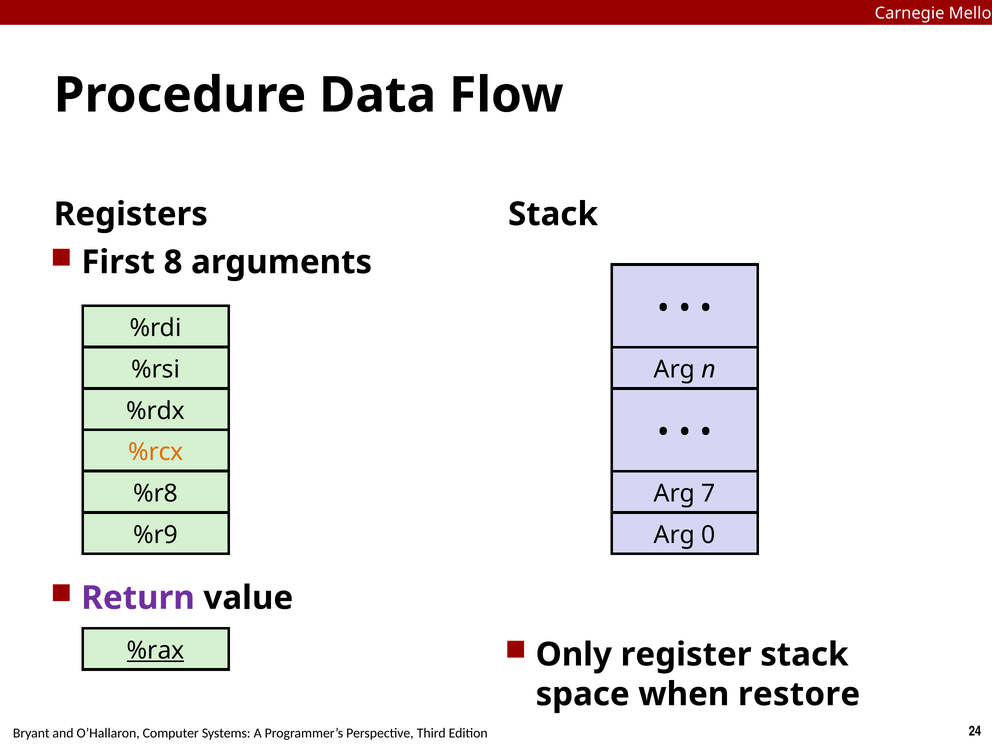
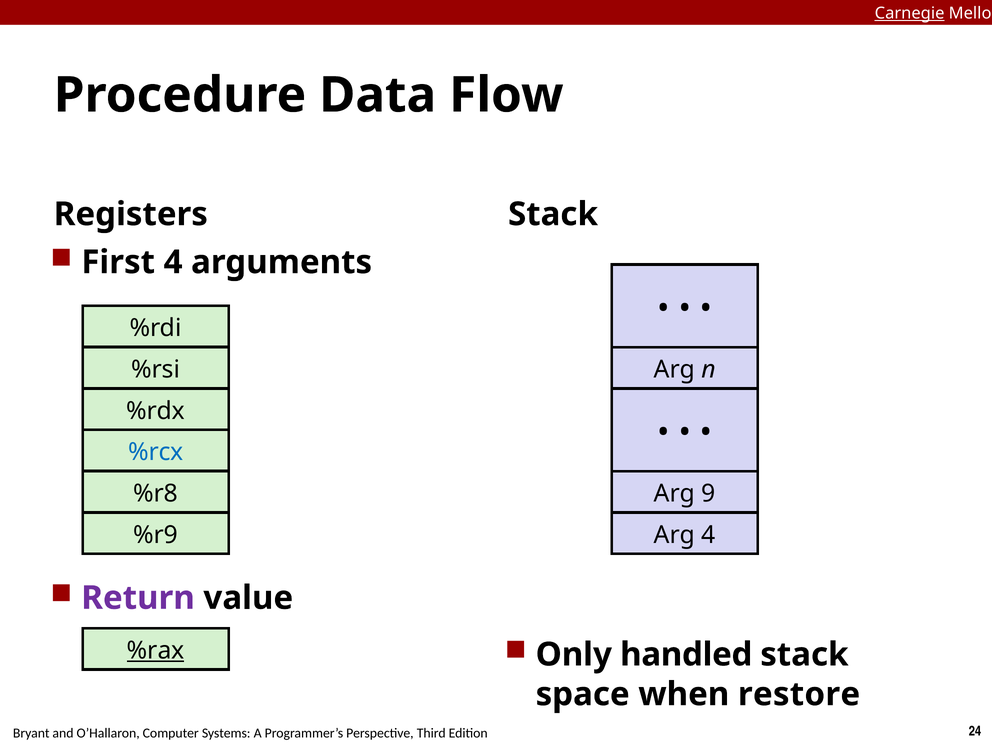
Carnegie underline: none -> present
First 8: 8 -> 4
%rcx colour: orange -> blue
7: 7 -> 9
Arg 0: 0 -> 4
register: register -> handled
